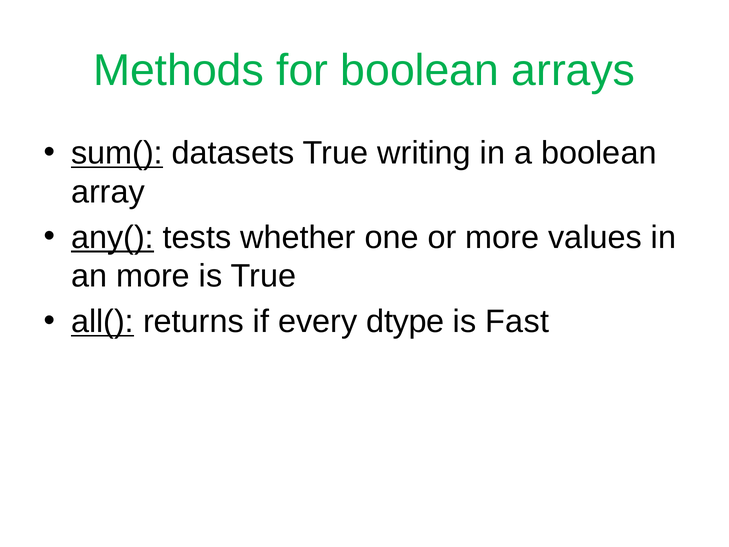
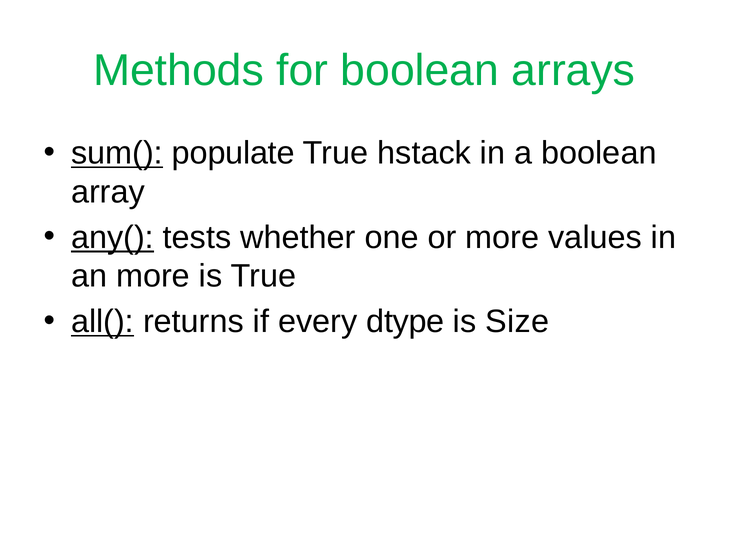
datasets: datasets -> populate
writing: writing -> hstack
Fast: Fast -> Size
